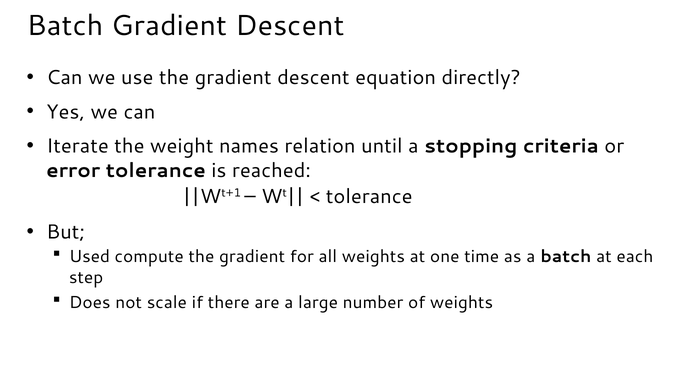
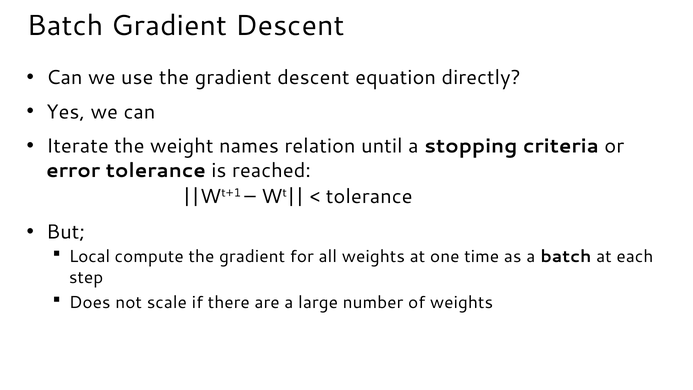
Used: Used -> Local
